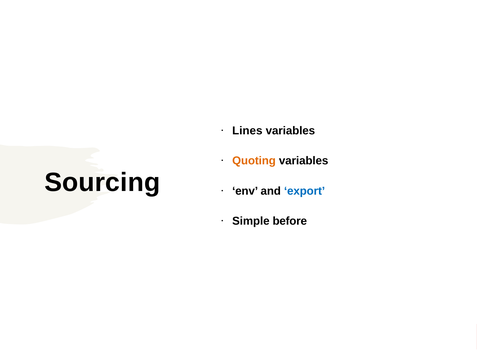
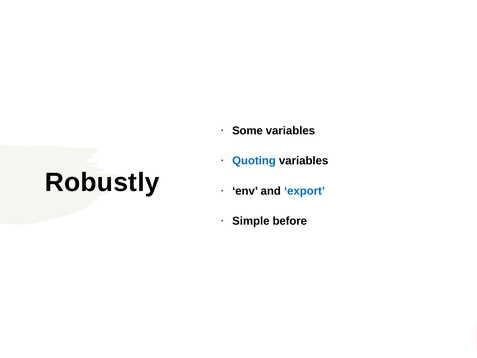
Lines: Lines -> Some
Quoting colour: orange -> blue
Sourcing: Sourcing -> Robustly
